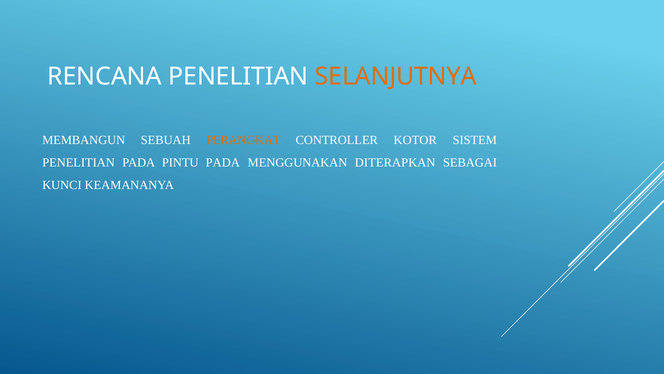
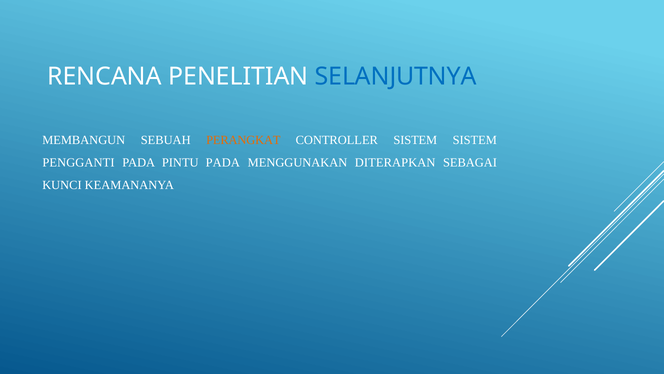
SELANJUTNYA colour: orange -> blue
CONTROLLER KOTOR: KOTOR -> SISTEM
PENELITIAN at (79, 162): PENELITIAN -> PENGGANTI
